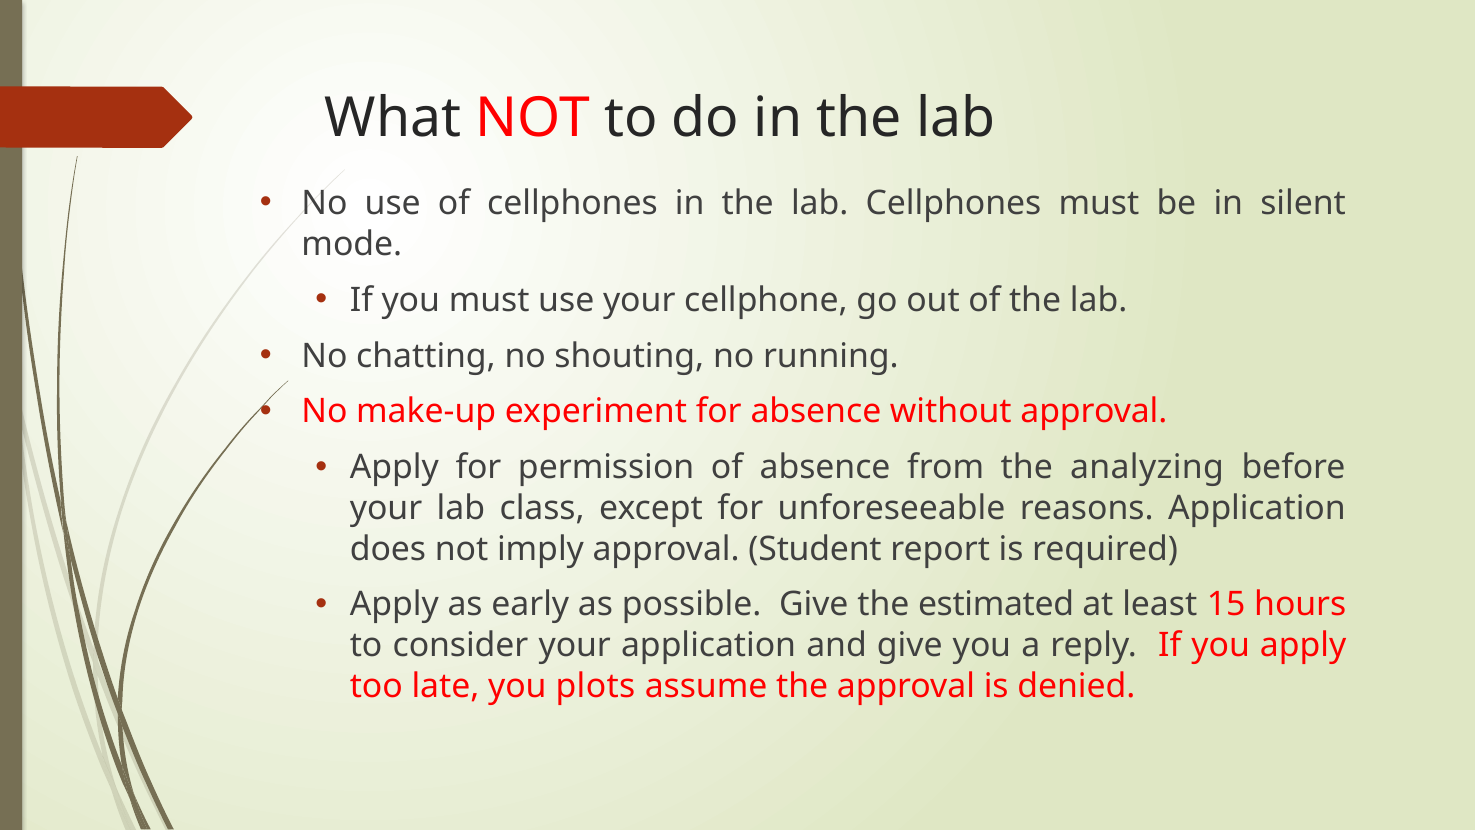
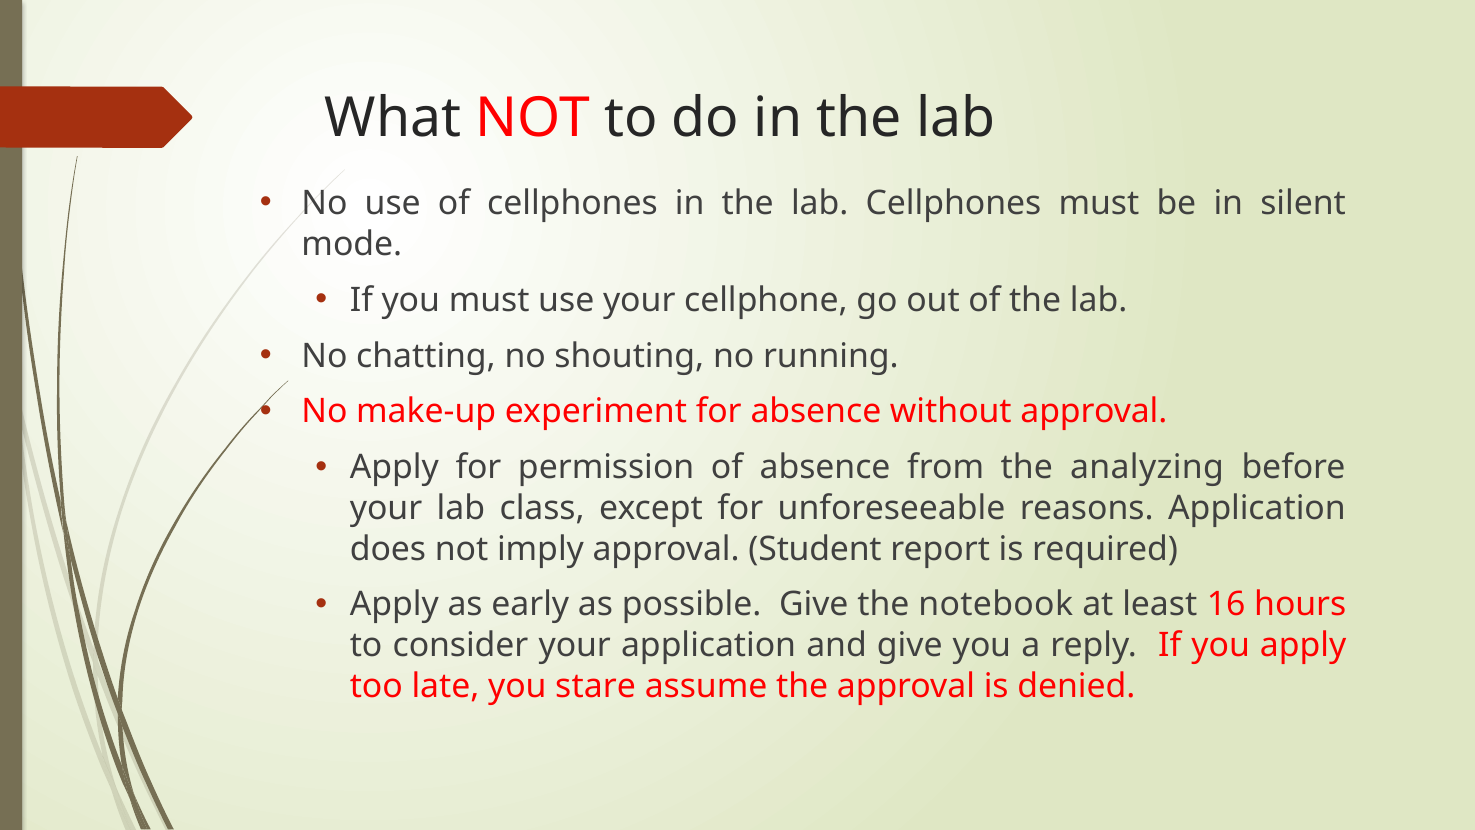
estimated: estimated -> notebook
15: 15 -> 16
plots: plots -> stare
